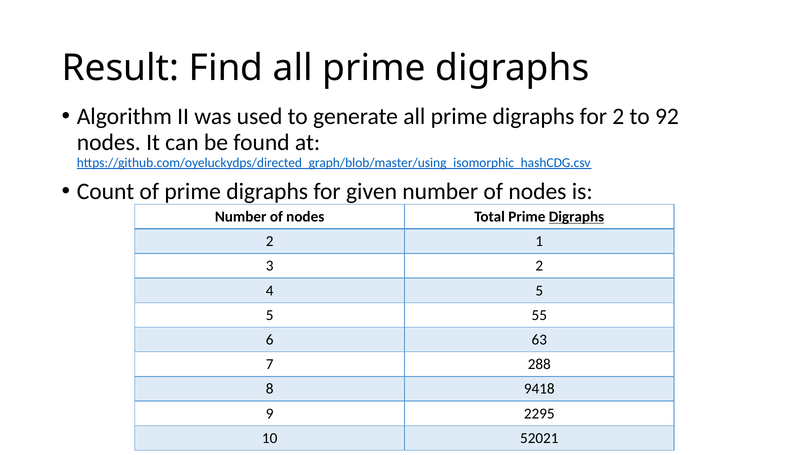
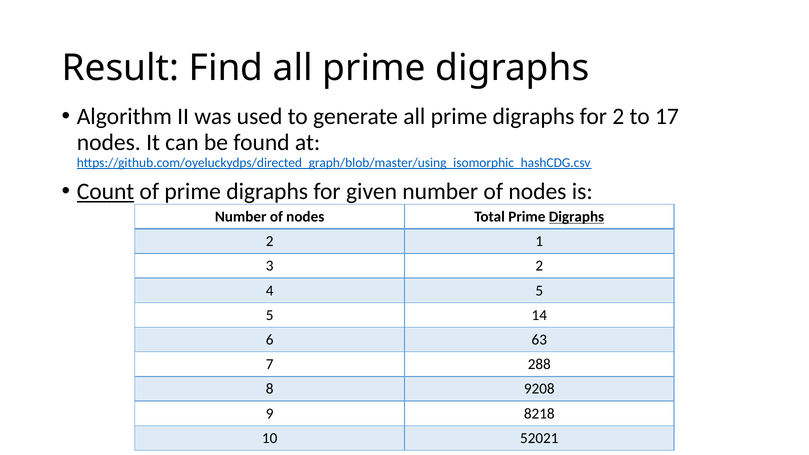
92: 92 -> 17
Count underline: none -> present
55: 55 -> 14
9418: 9418 -> 9208
2295: 2295 -> 8218
